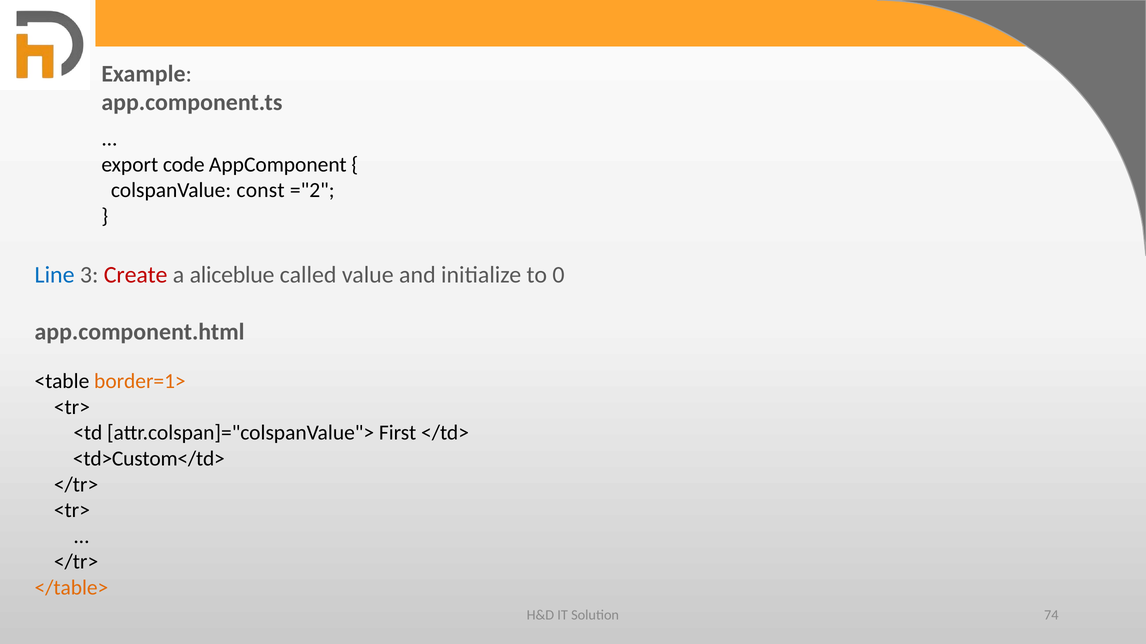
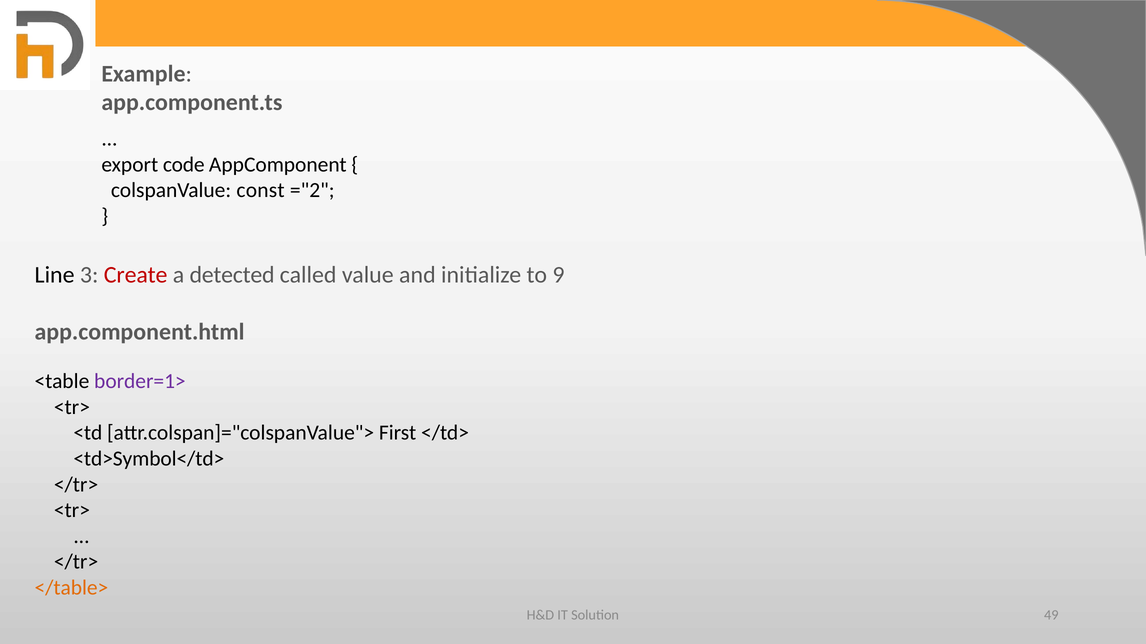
Line colour: blue -> black
aliceblue: aliceblue -> detected
0: 0 -> 9
border=1> colour: orange -> purple
<td>Custom</td>: <td>Custom</td> -> <td>Symbol</td>
74: 74 -> 49
